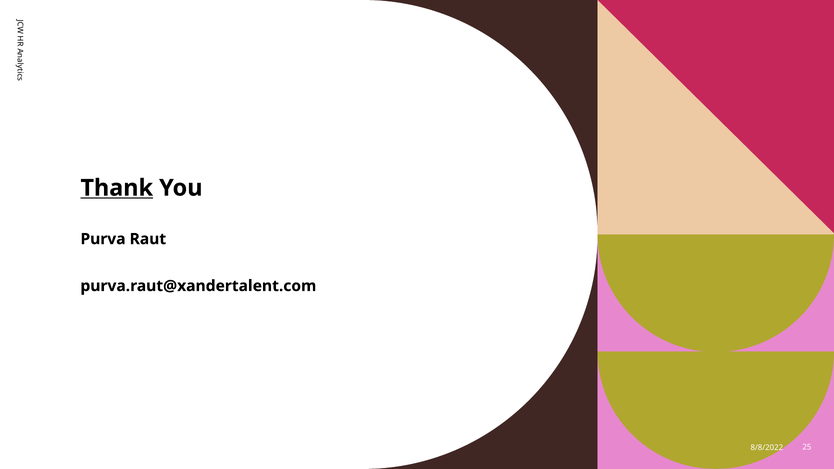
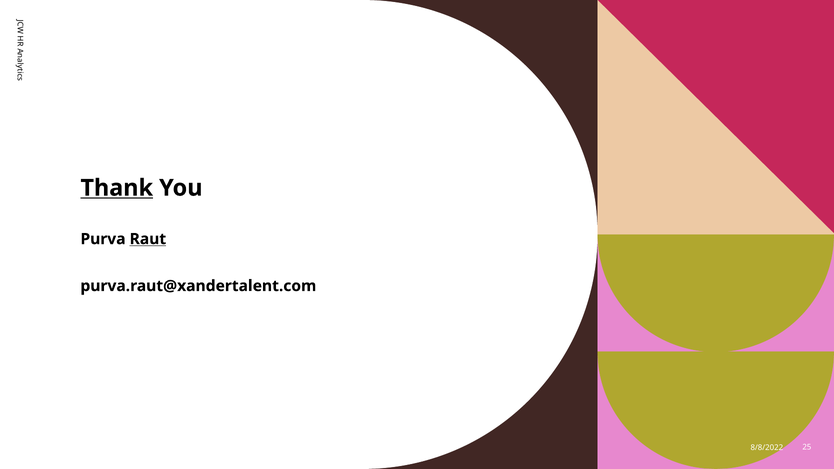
Raut underline: none -> present
